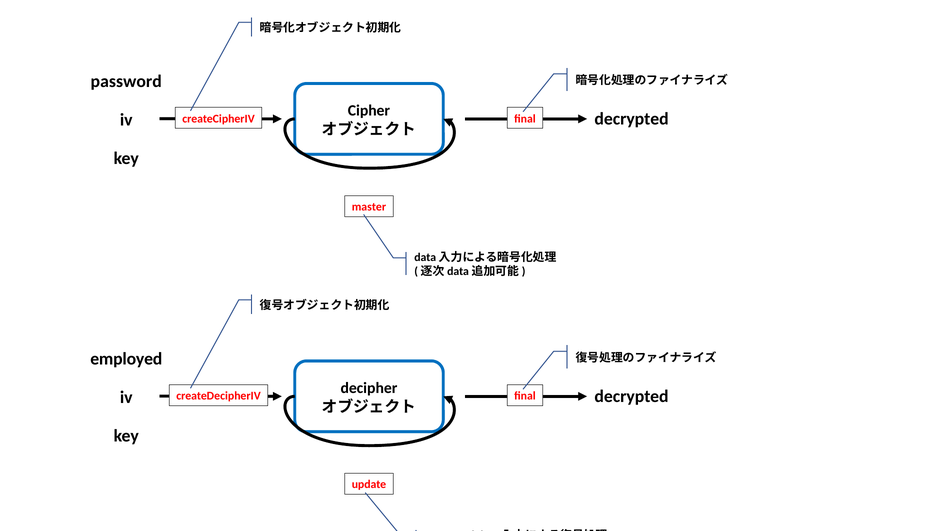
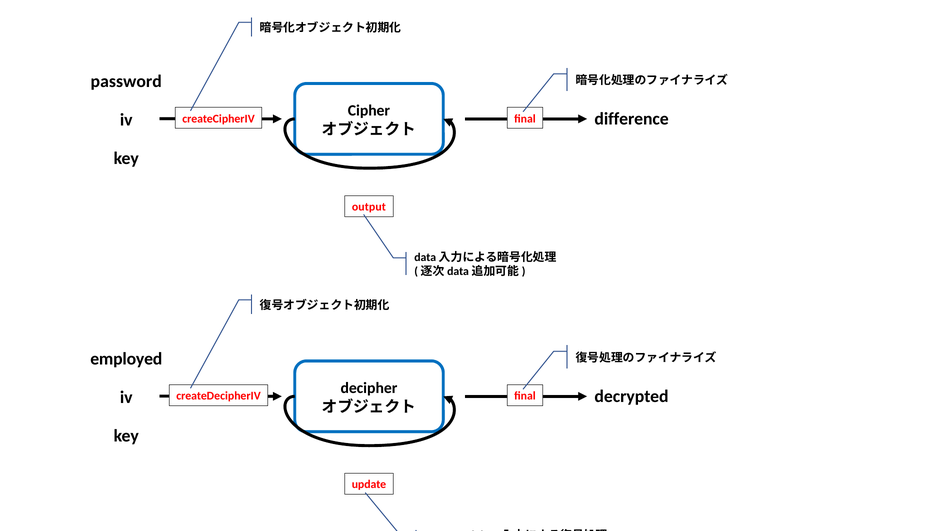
decrypted at (632, 119): decrypted -> difference
master: master -> output
